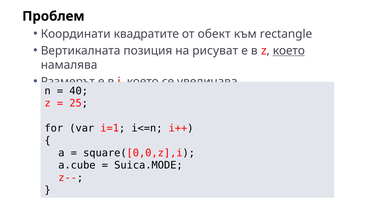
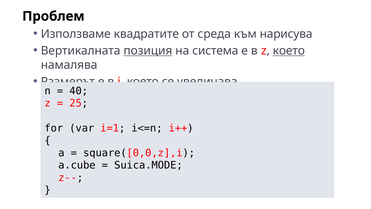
Координати: Координати -> Използваме
обект: обект -> среда
rectangle: rectangle -> нарисува
позиция underline: none -> present
рисуват: рисуват -> система
